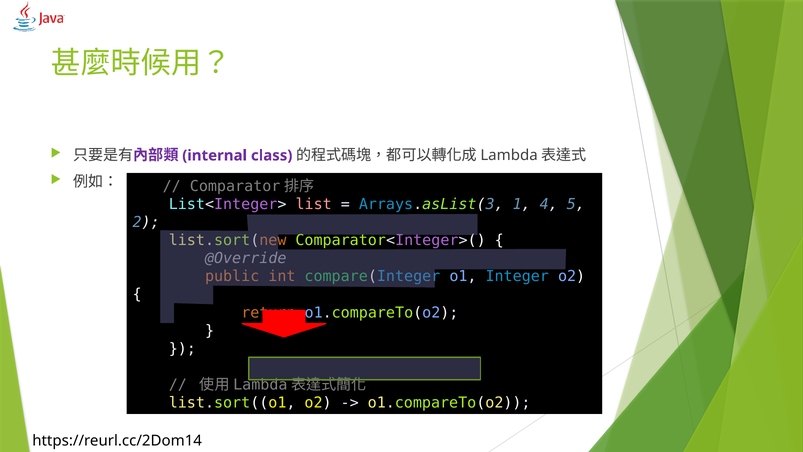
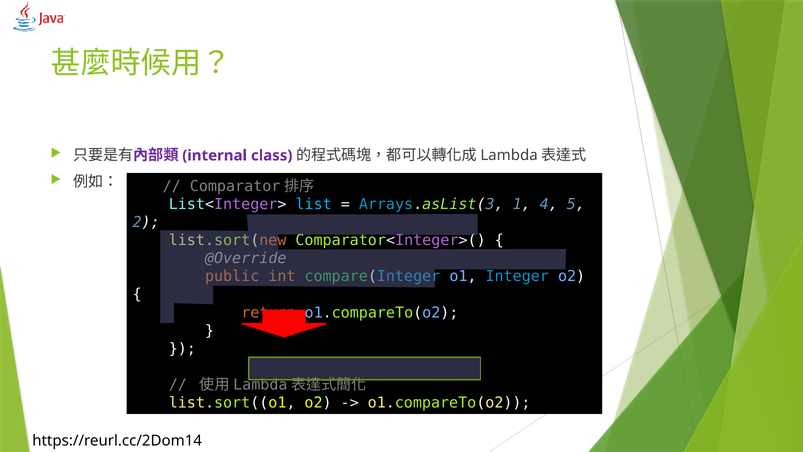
list colour: pink -> light blue
